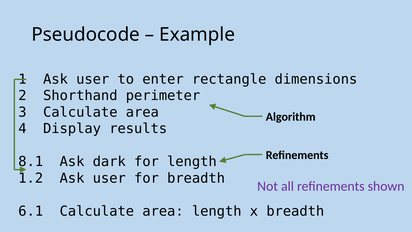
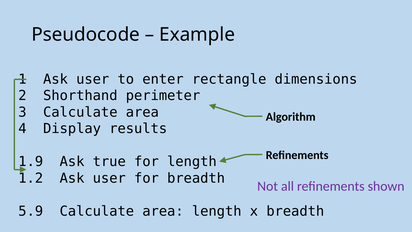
8.1: 8.1 -> 1.9
dark: dark -> true
6.1: 6.1 -> 5.9
